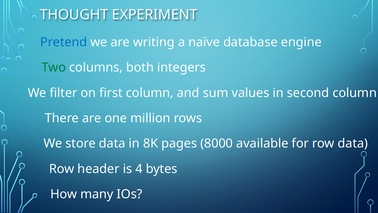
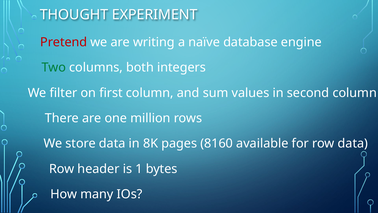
Pretend colour: blue -> red
8000: 8000 -> 8160
4: 4 -> 1
